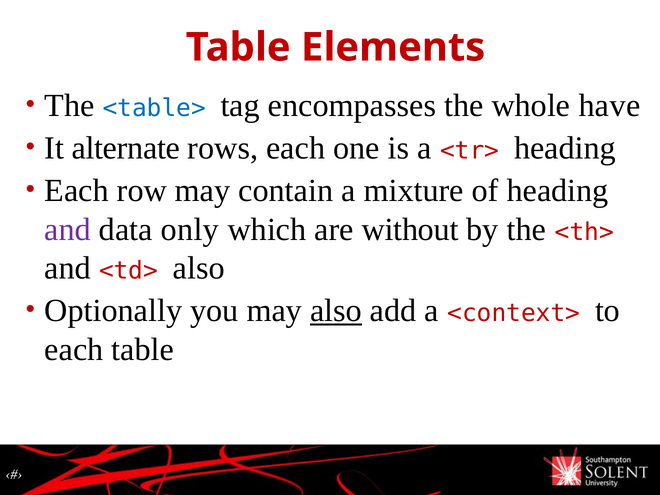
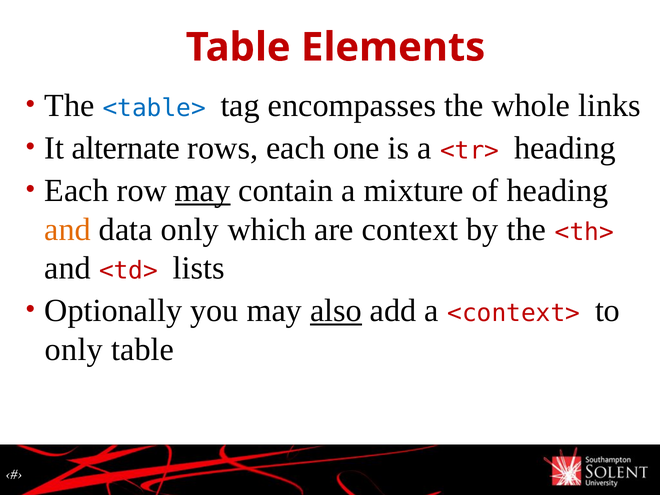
have: have -> links
may at (203, 191) underline: none -> present
and at (68, 229) colour: purple -> orange
without: without -> context
<td> also: also -> lists
each at (74, 349): each -> only
